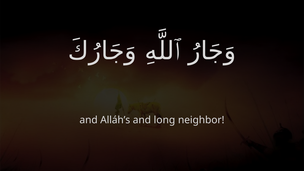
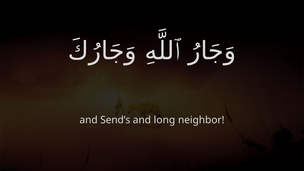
Alláh’s: Alláh’s -> Send’s
